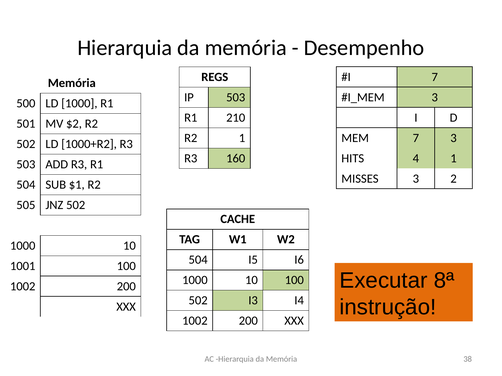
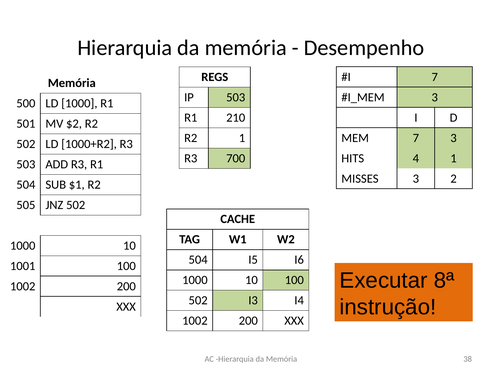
160: 160 -> 700
